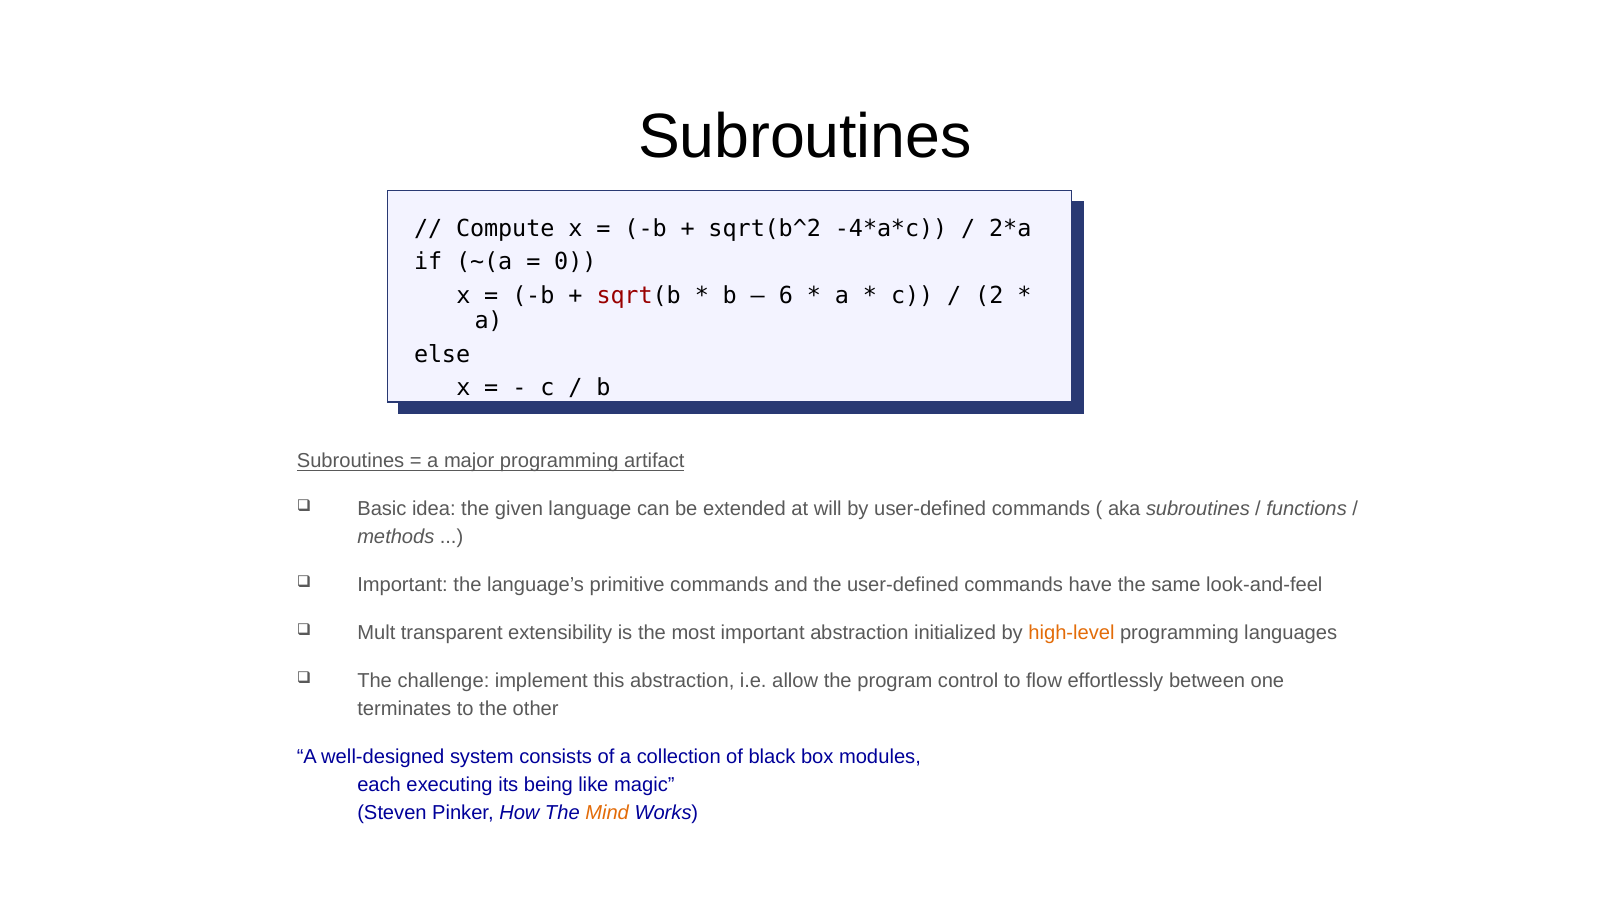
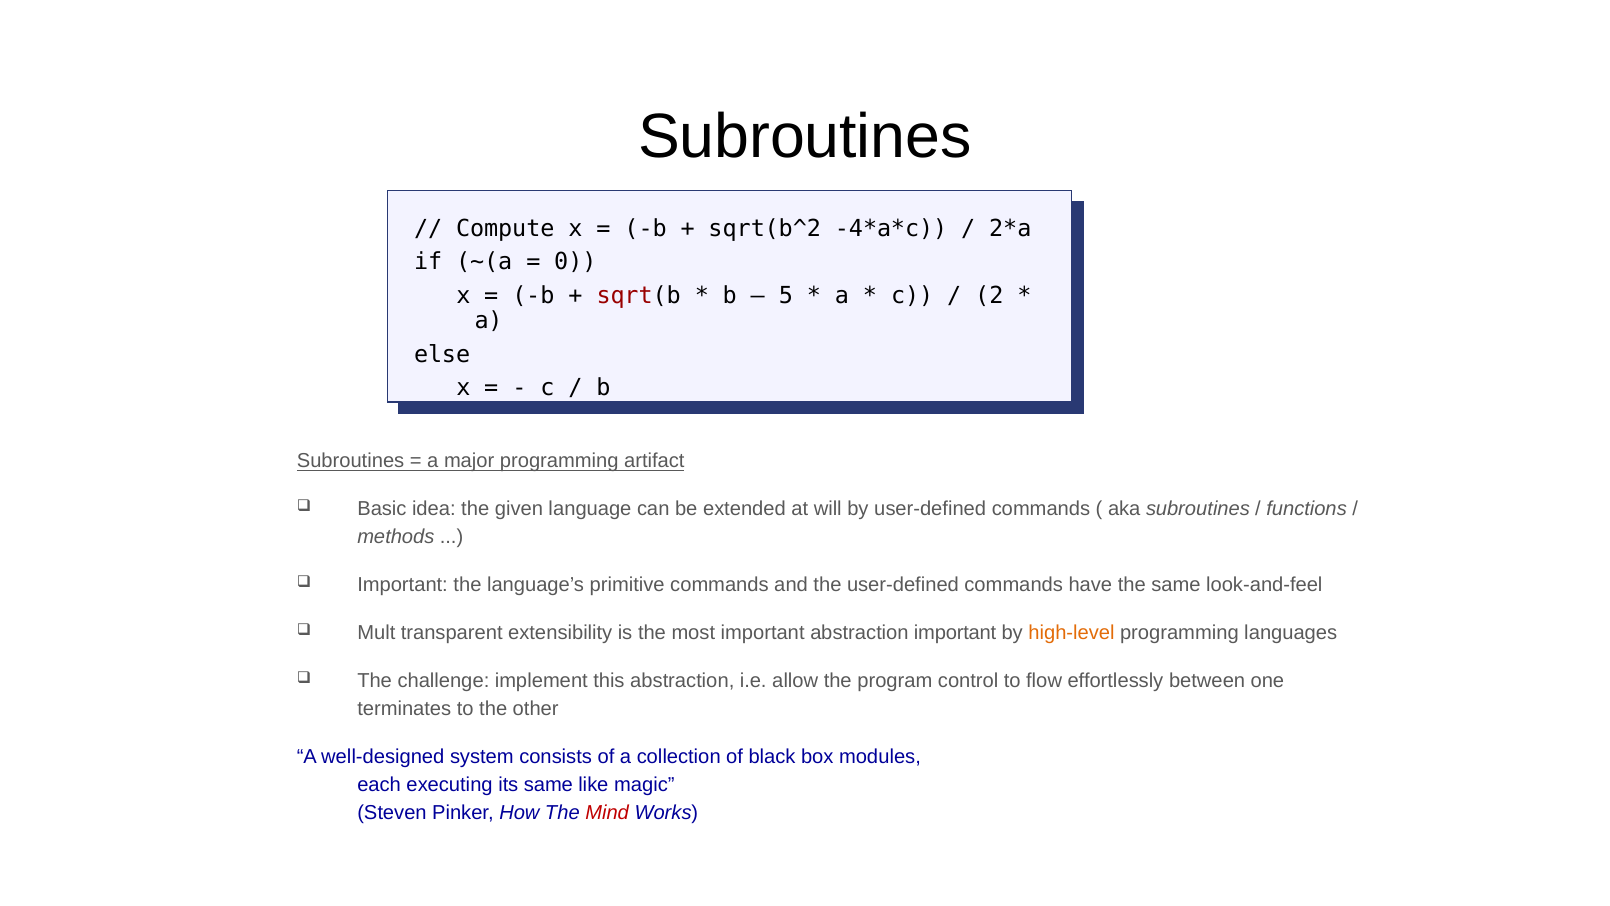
6: 6 -> 5
abstraction initialized: initialized -> important
its being: being -> same
Mind colour: orange -> red
